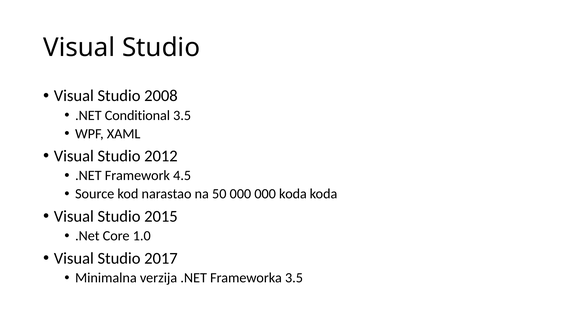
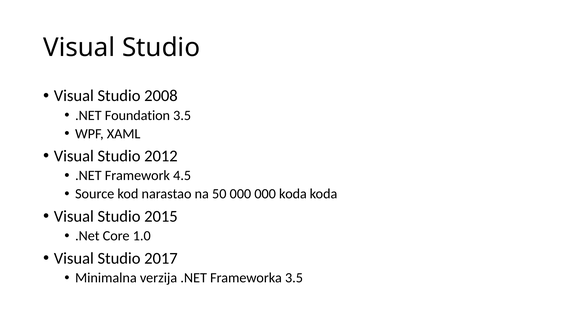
Conditional: Conditional -> Foundation
